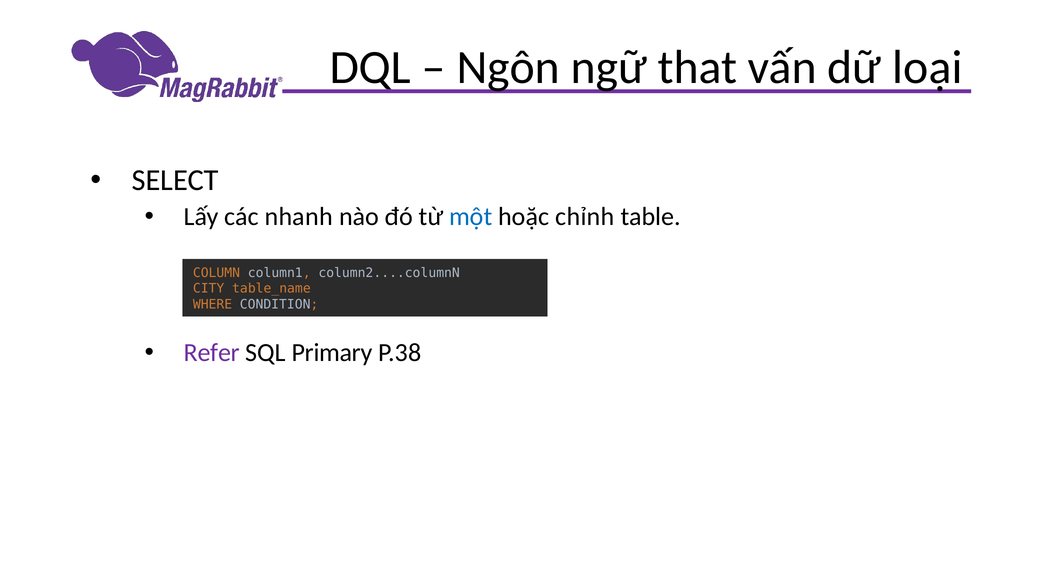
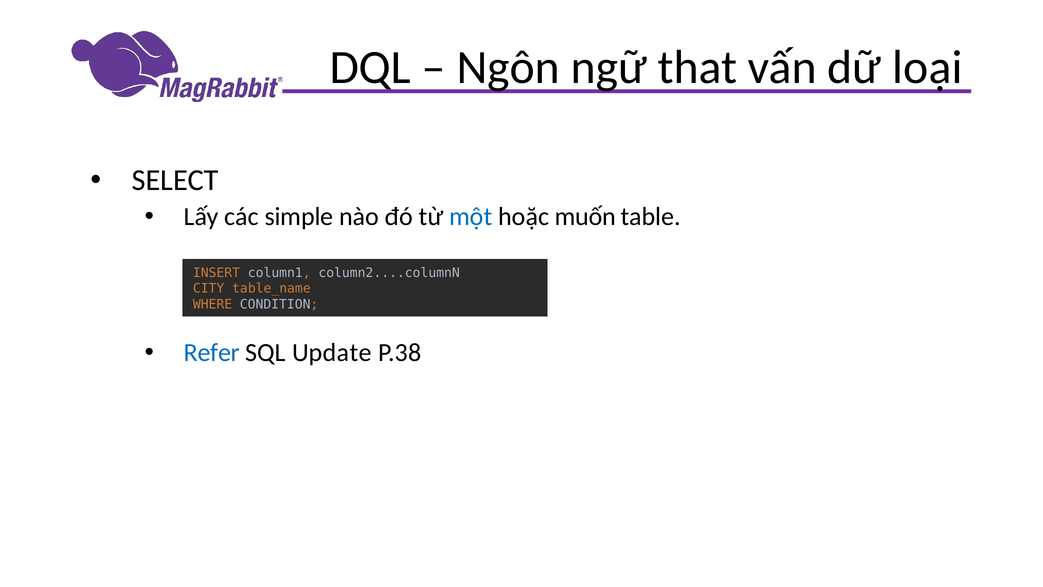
nhanh: nhanh -> simple
chỉnh: chỉnh -> muốn
COLUMN: COLUMN -> INSERT
Refer colour: purple -> blue
Primary: Primary -> Update
